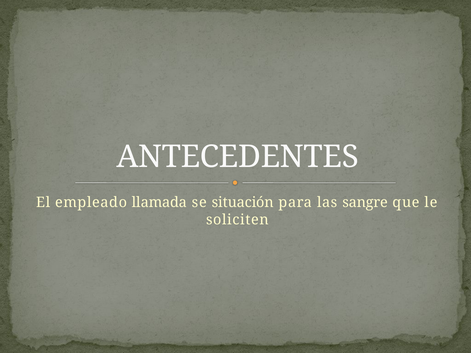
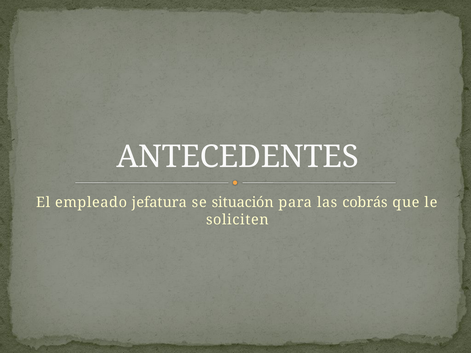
llamada: llamada -> jefatura
sangre: sangre -> cobrás
